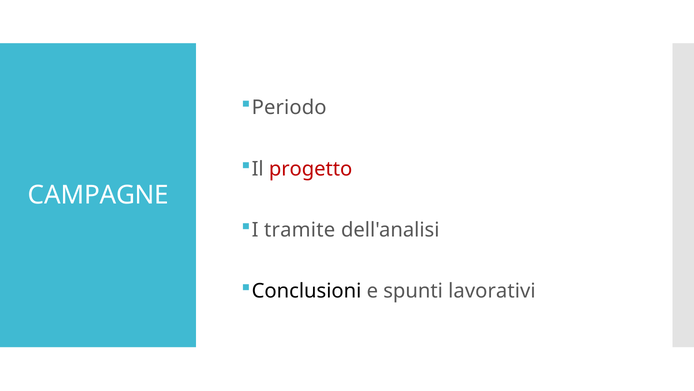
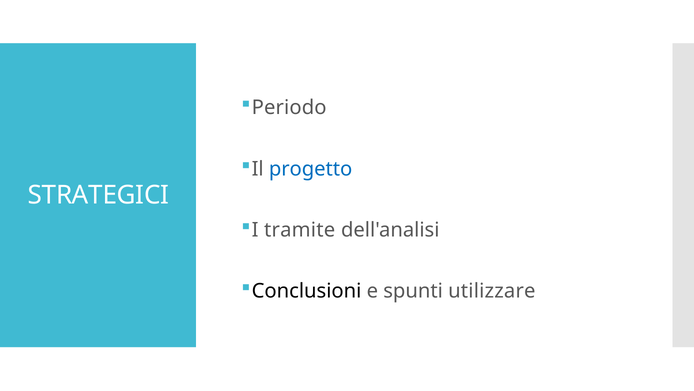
progetto colour: red -> blue
CAMPAGNE: CAMPAGNE -> STRATEGICI
lavorativi: lavorativi -> utilizzare
